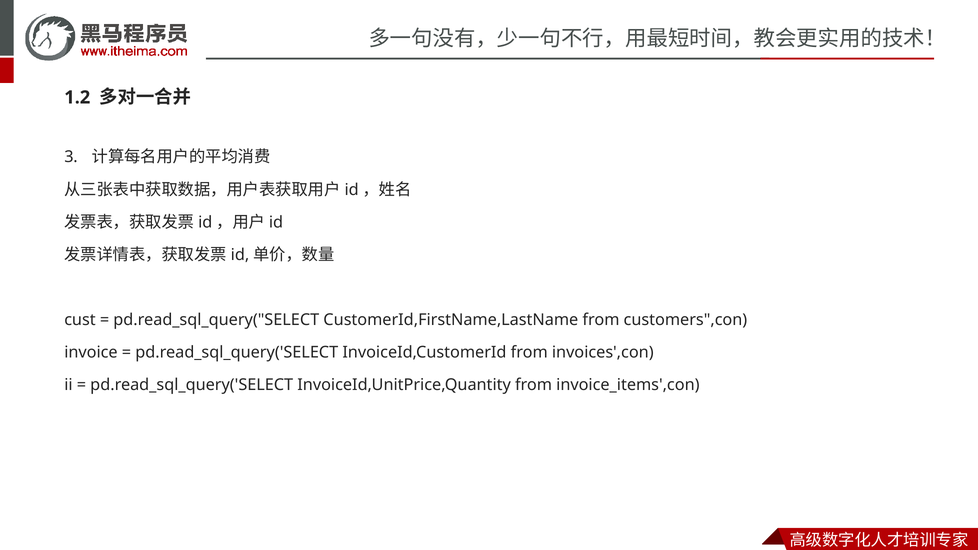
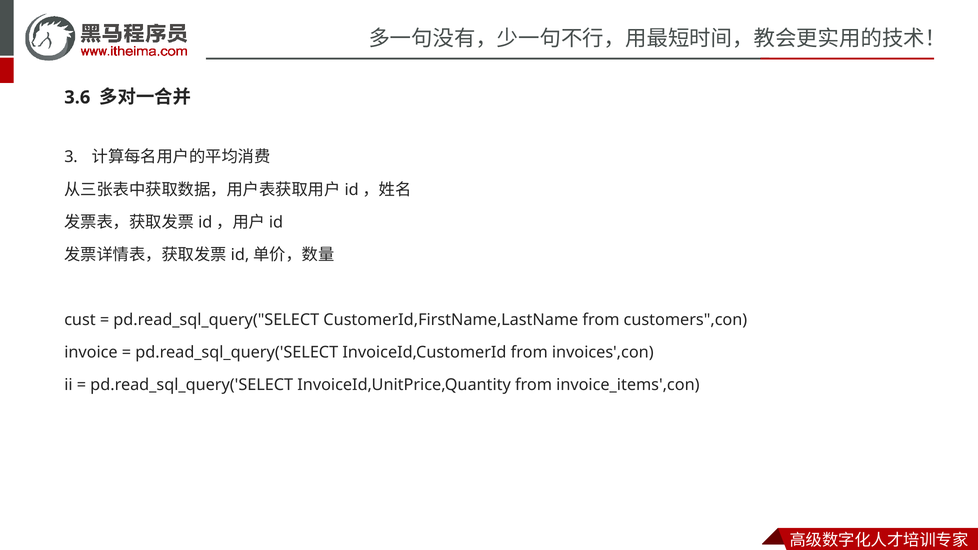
1.2: 1.2 -> 3.6
